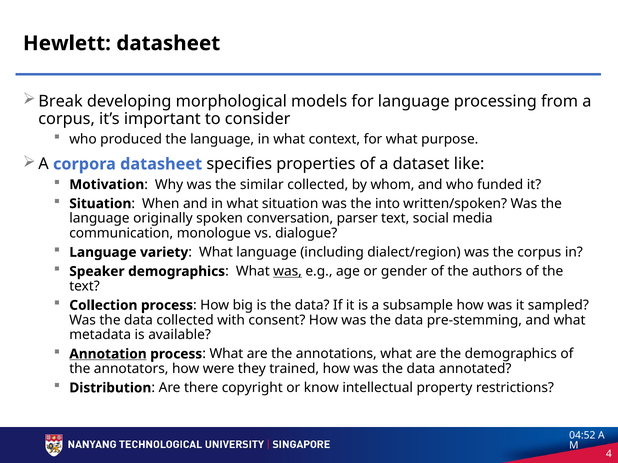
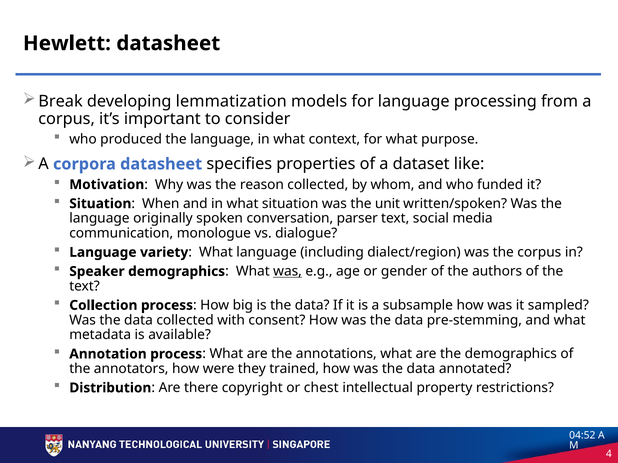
morphological: morphological -> lemmatization
similar: similar -> reason
into: into -> unit
Annotation underline: present -> none
know: know -> chest
